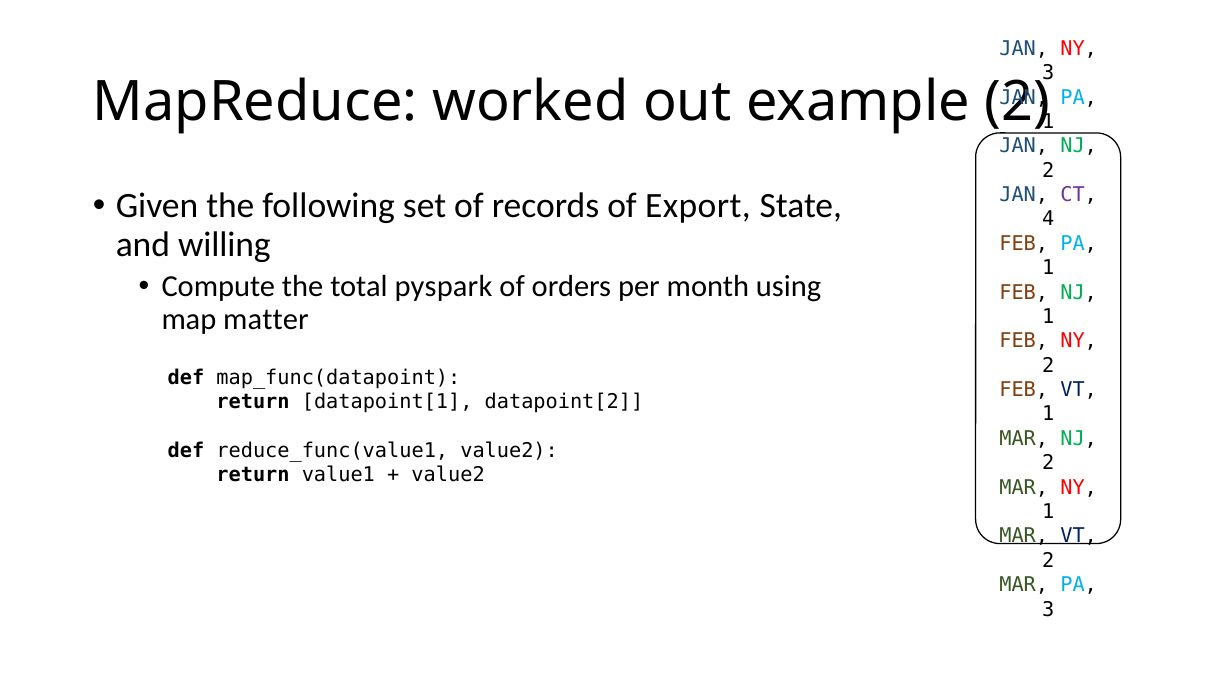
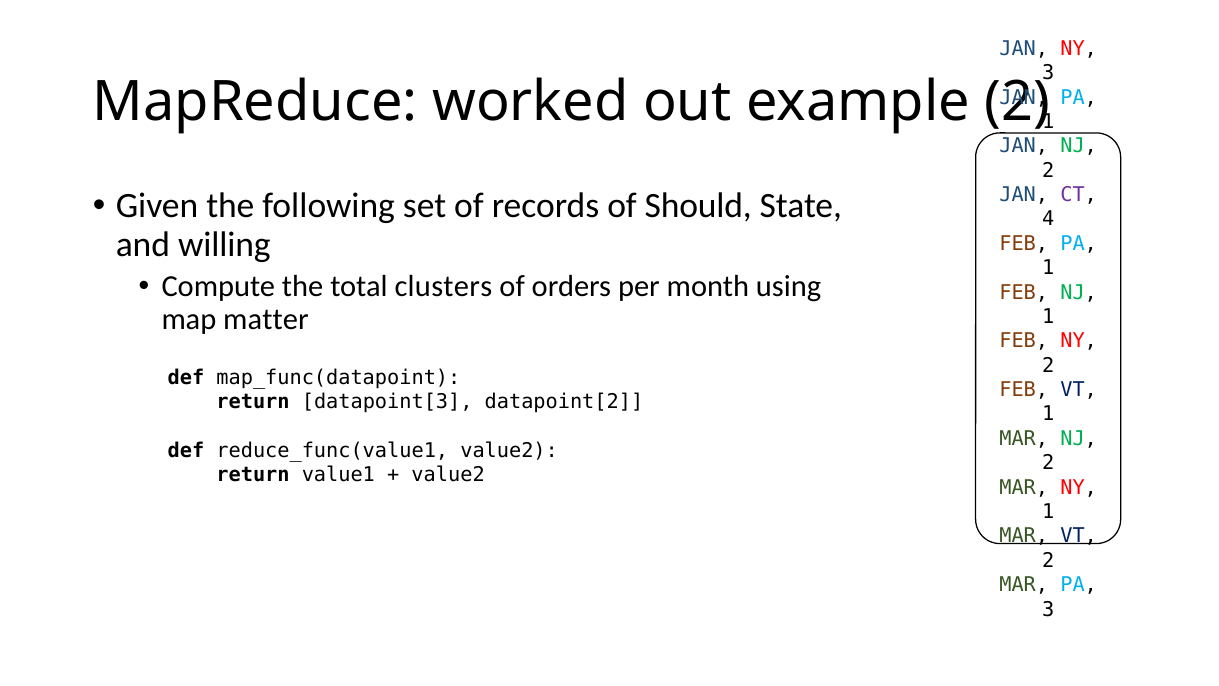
Export: Export -> Should
pyspark: pyspark -> clusters
datapoint[1: datapoint[1 -> datapoint[3
